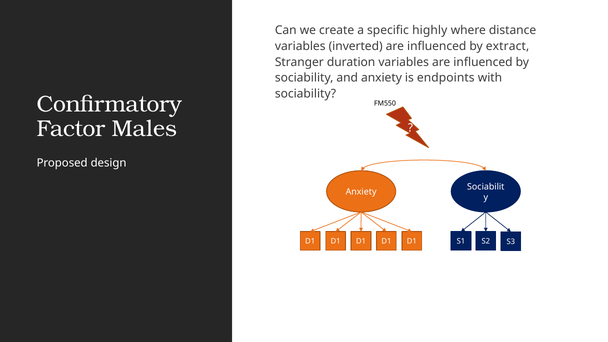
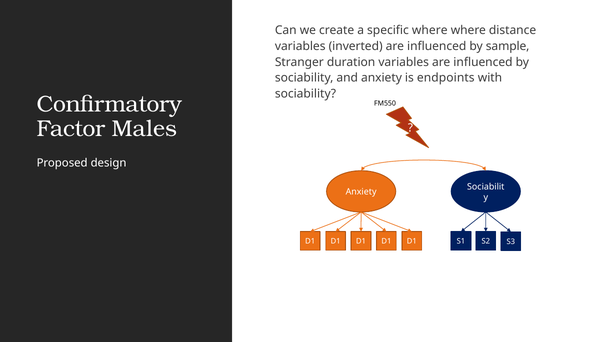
specific highly: highly -> where
extract: extract -> sample
